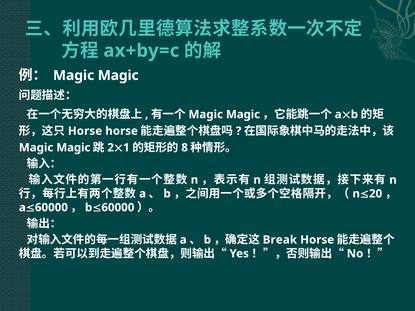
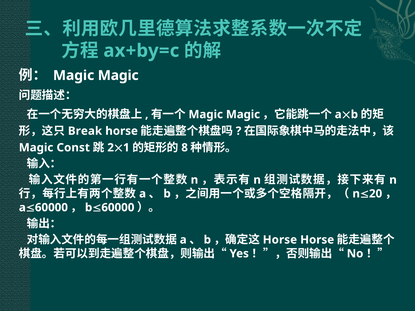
Horse at (85, 131): Horse -> Break
Magic at (73, 148): Magic -> Const
Break at (280, 240): Break -> Horse
